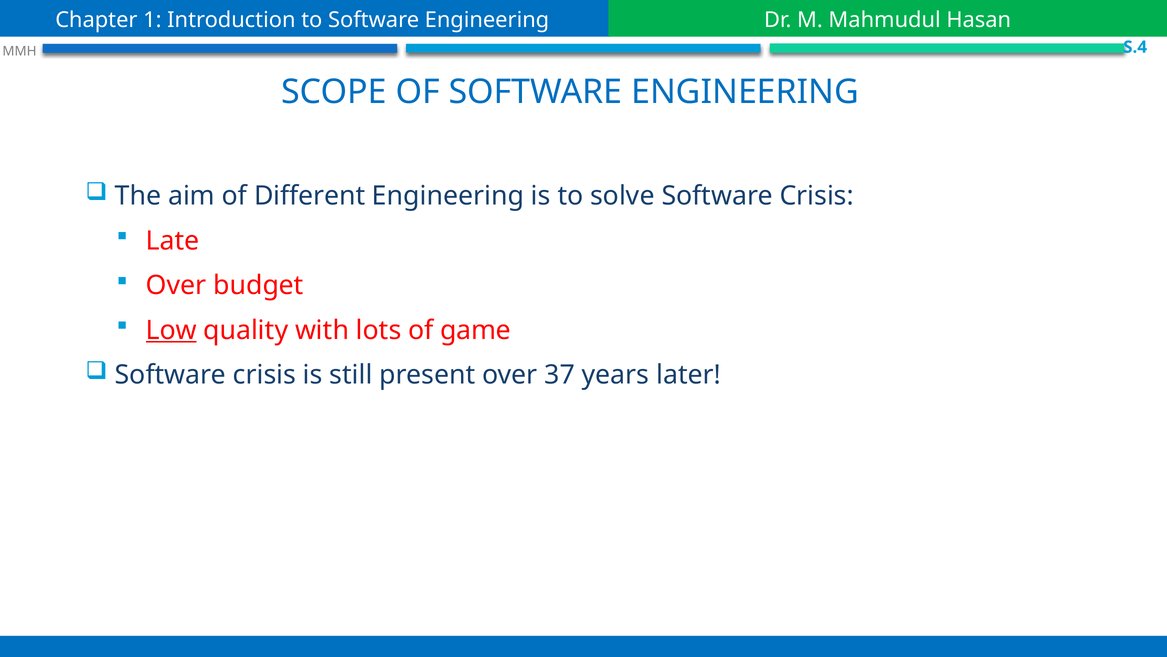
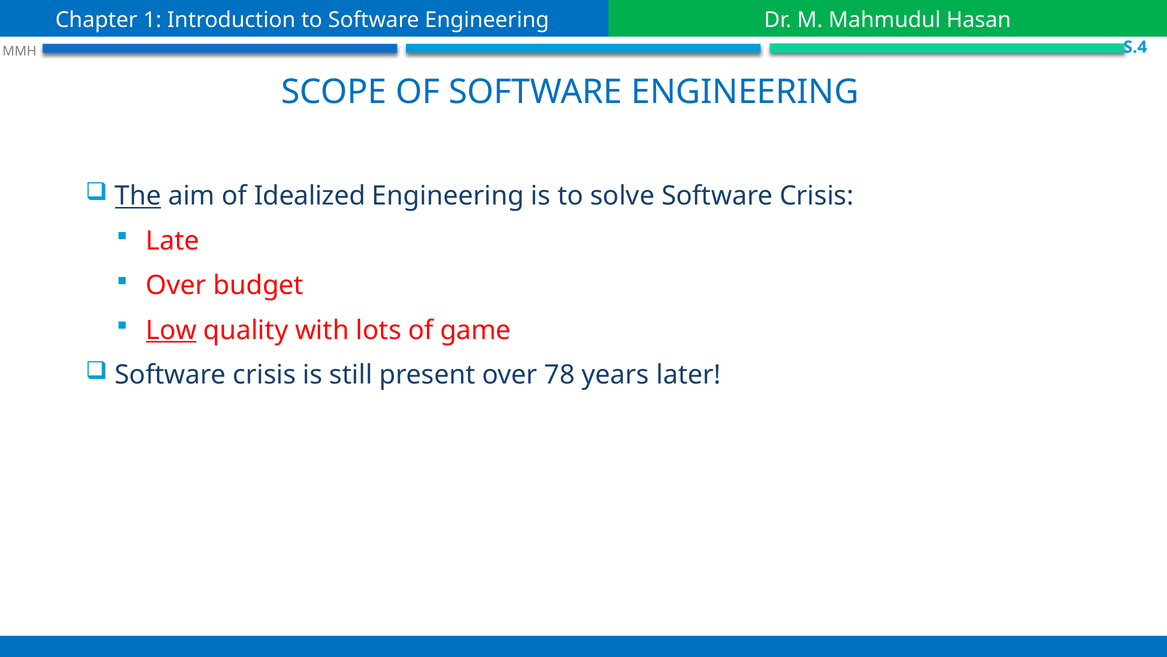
The underline: none -> present
Different: Different -> Idealized
37: 37 -> 78
